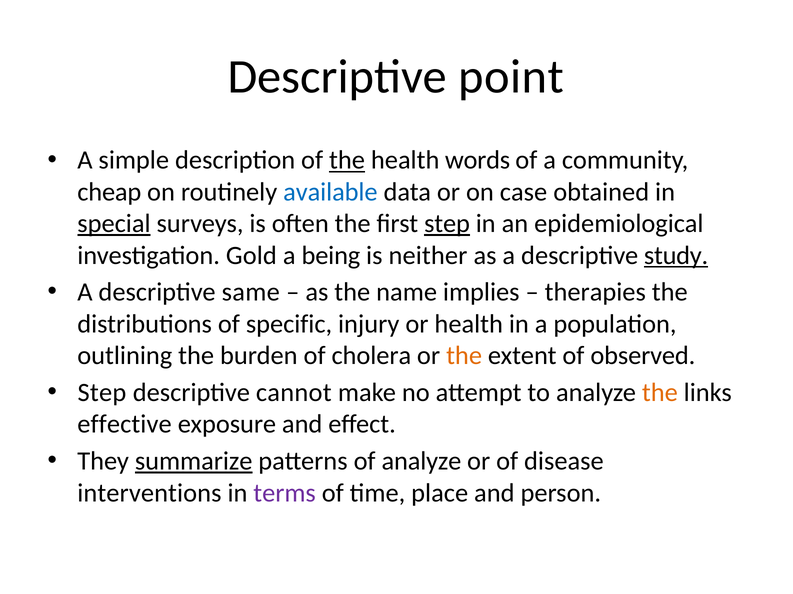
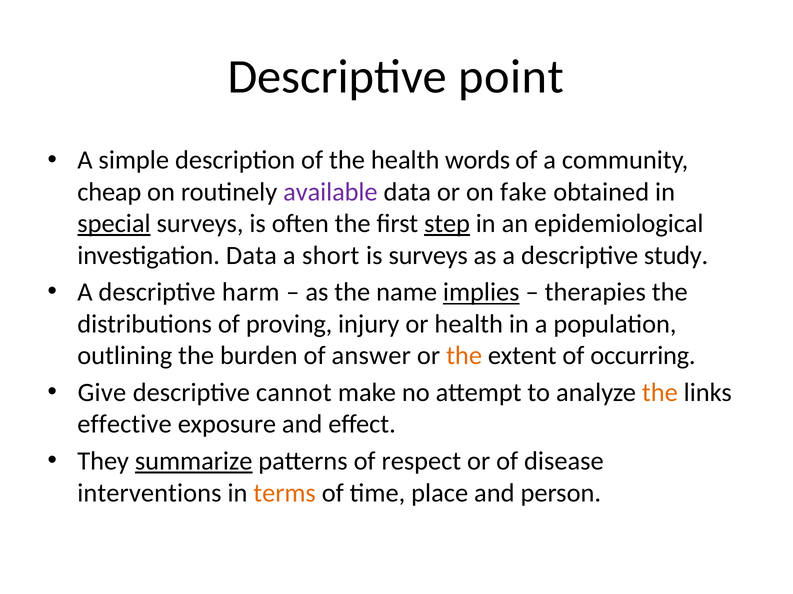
the at (347, 160) underline: present -> none
available colour: blue -> purple
case: case -> fake
investigation Gold: Gold -> Data
being: being -> short
is neither: neither -> surveys
study underline: present -> none
same: same -> harm
implies underline: none -> present
specific: specific -> proving
cholera: cholera -> answer
observed: observed -> occurring
Step at (102, 393): Step -> Give
of analyze: analyze -> respect
terms colour: purple -> orange
